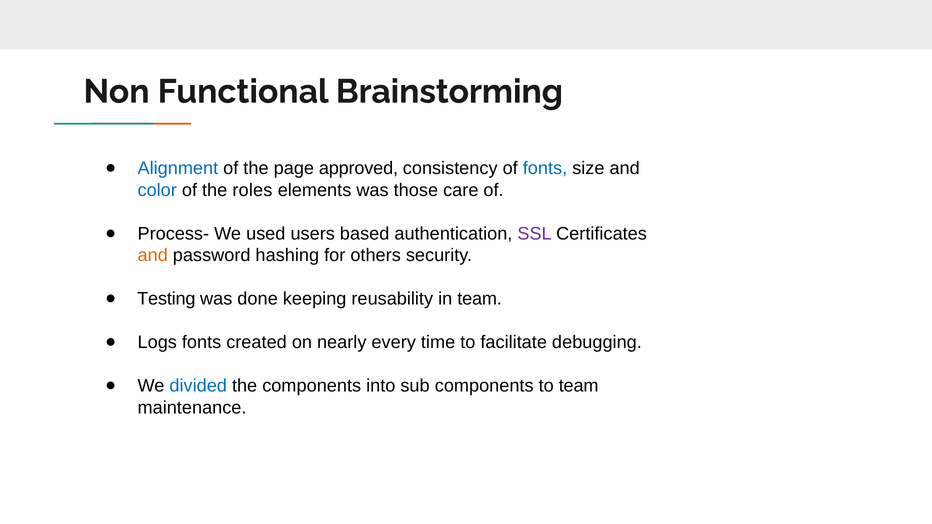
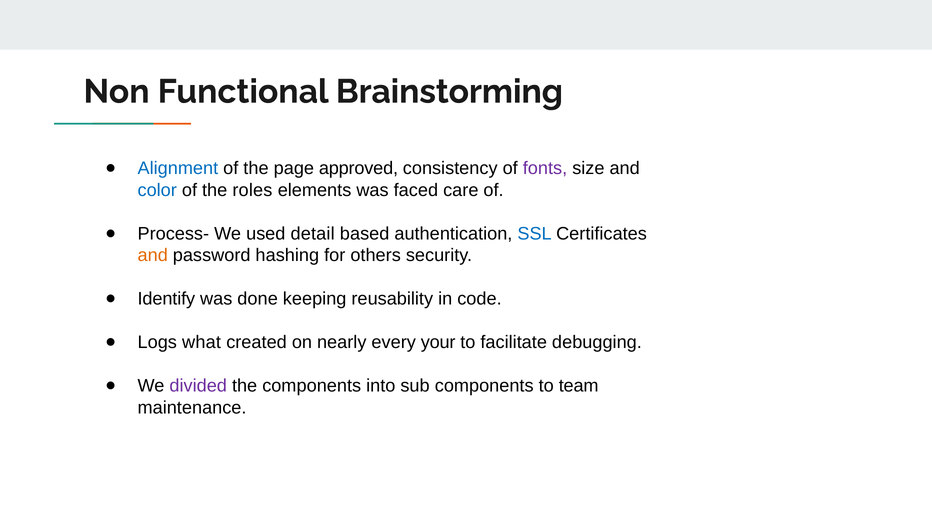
fonts at (545, 168) colour: blue -> purple
those: those -> faced
users: users -> detail
SSL colour: purple -> blue
Testing: Testing -> Identify
in team: team -> code
Logs fonts: fonts -> what
time: time -> your
divided colour: blue -> purple
